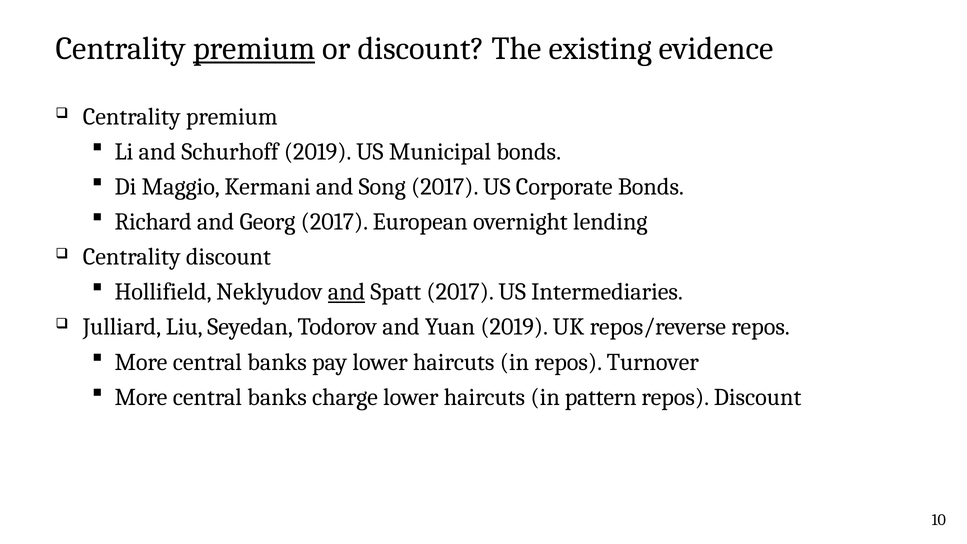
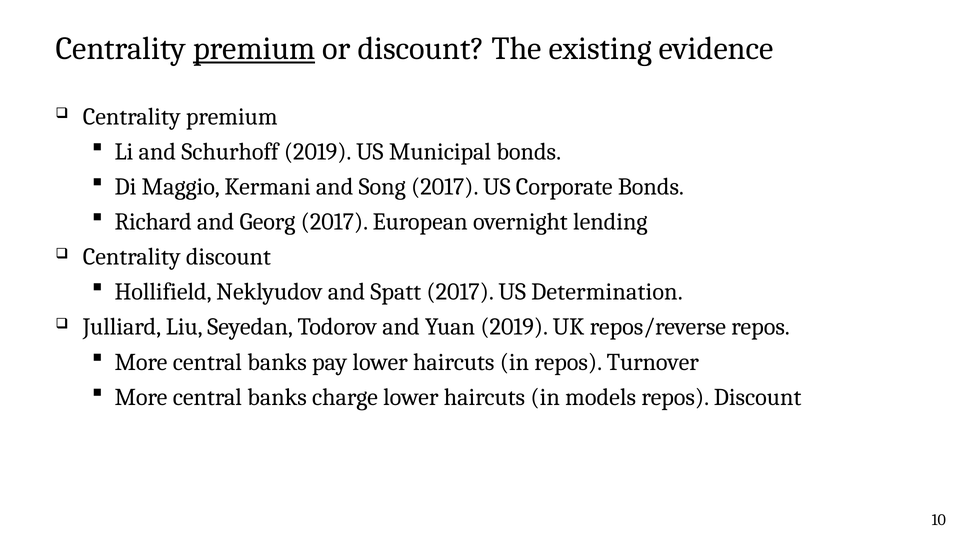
and at (346, 292) underline: present -> none
Intermediaries: Intermediaries -> Determination
pattern: pattern -> models
